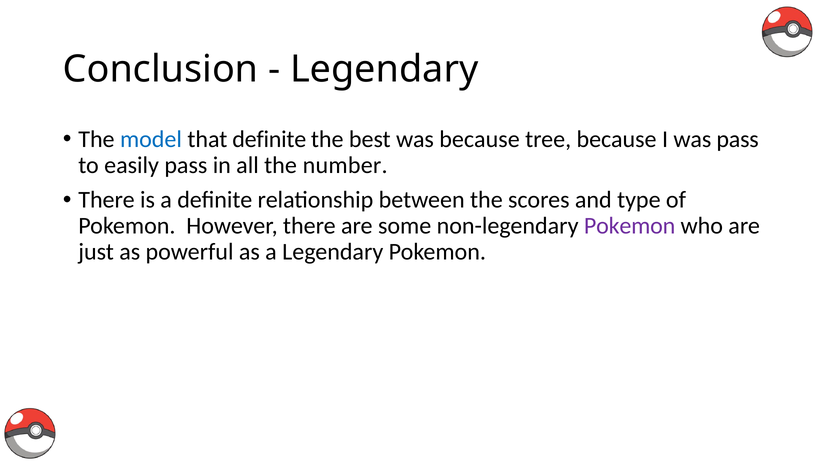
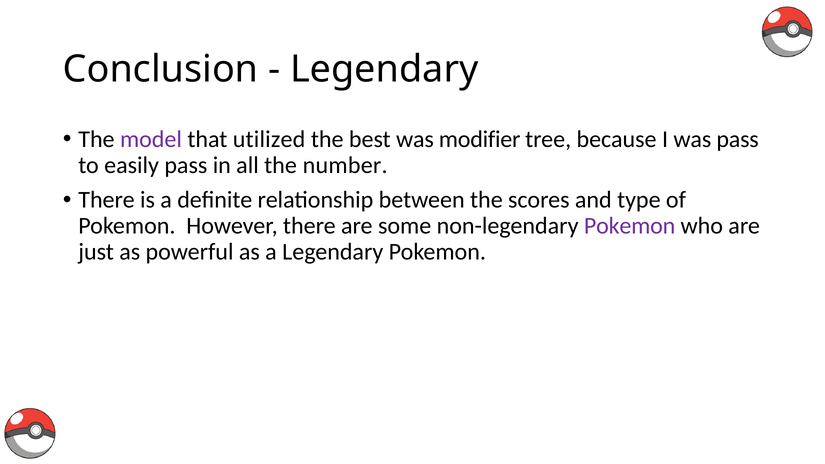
model colour: blue -> purple
that definite: definite -> utilized
was because: because -> modifier
